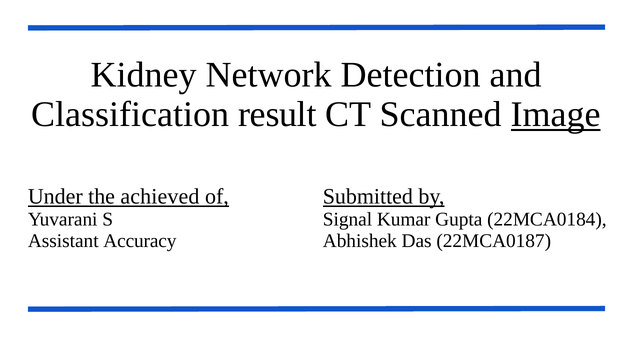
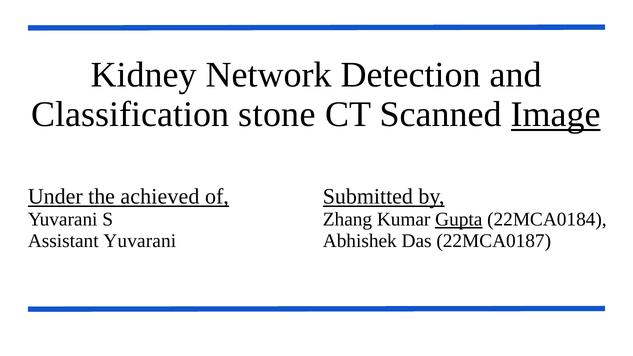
result: result -> stone
Signal: Signal -> Zhang
Gupta underline: none -> present
Assistant Accuracy: Accuracy -> Yuvarani
